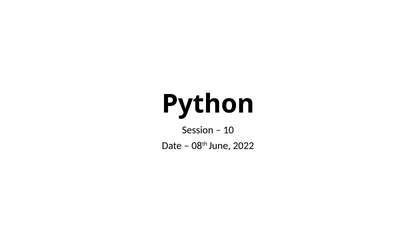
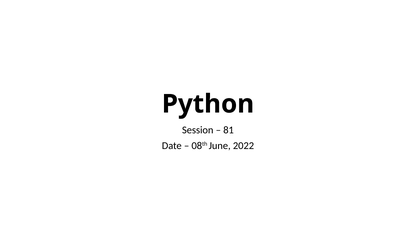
10: 10 -> 81
